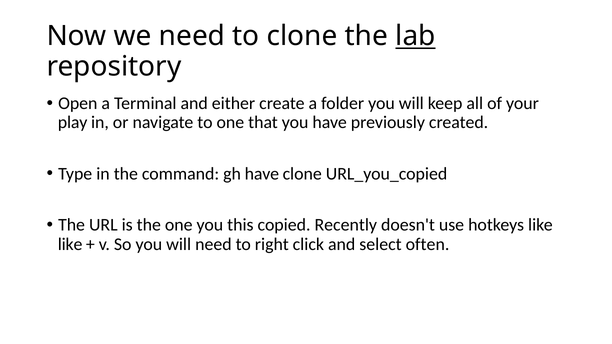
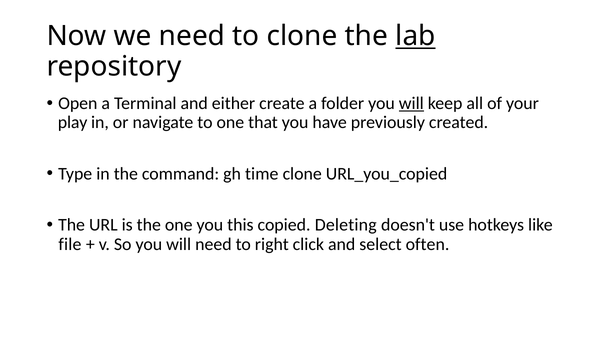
will at (411, 103) underline: none -> present
gh have: have -> time
Recently: Recently -> Deleting
like at (70, 244): like -> file
